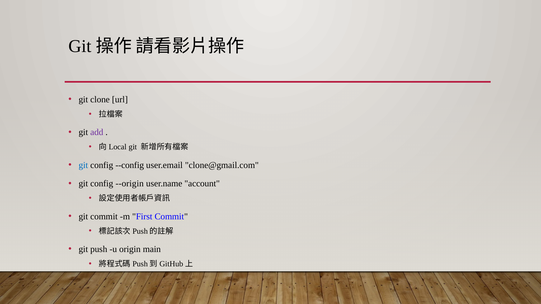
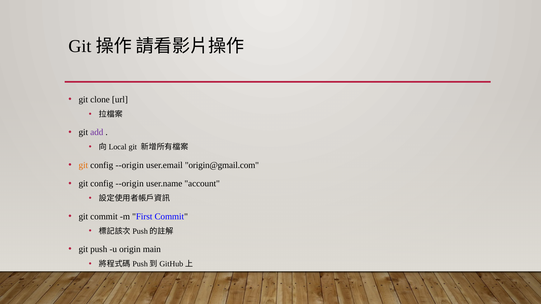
git at (83, 165) colour: blue -> orange
--config at (130, 165): --config -> --origin
clone@gmail.com: clone@gmail.com -> origin@gmail.com
